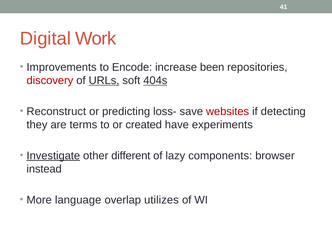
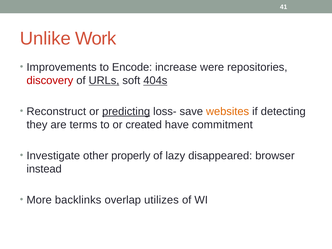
Digital: Digital -> Unlike
been: been -> were
predicting underline: none -> present
websites colour: red -> orange
experiments: experiments -> commitment
Investigate underline: present -> none
different: different -> properly
components: components -> disappeared
language: language -> backlinks
